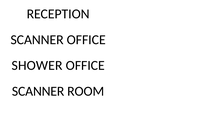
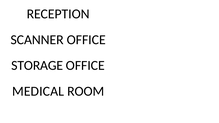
SHOWER: SHOWER -> STORAGE
SCANNER at (38, 91): SCANNER -> MEDICAL
